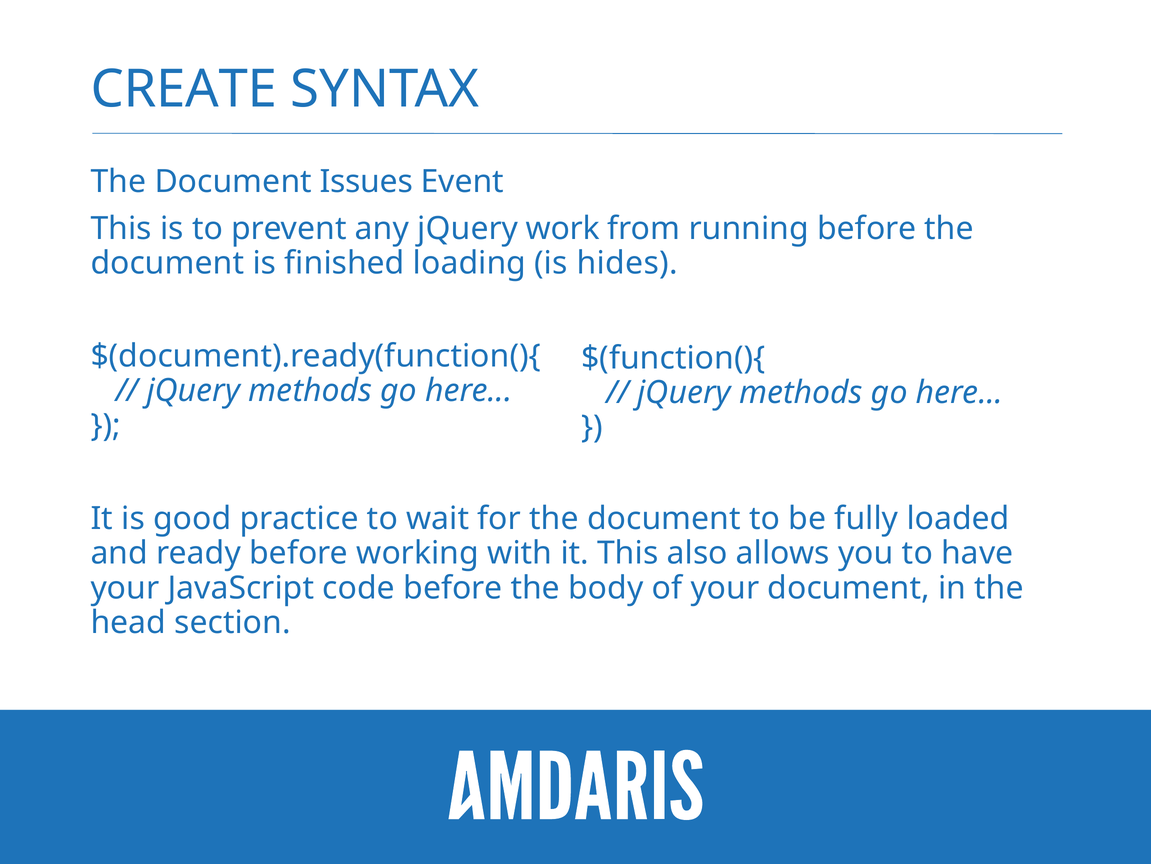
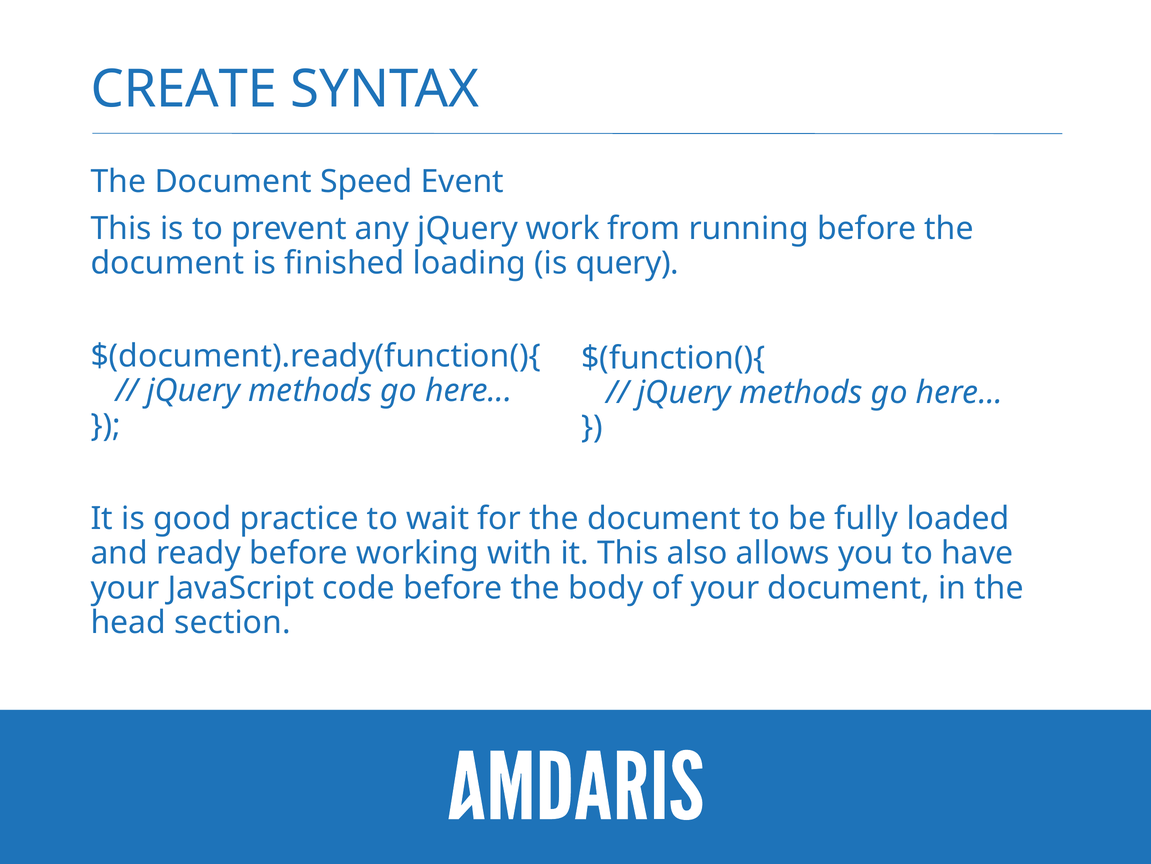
Issues: Issues -> Speed
hides: hides -> query
